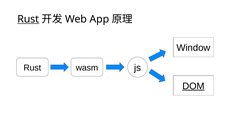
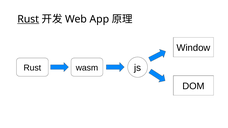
DOM underline: present -> none
